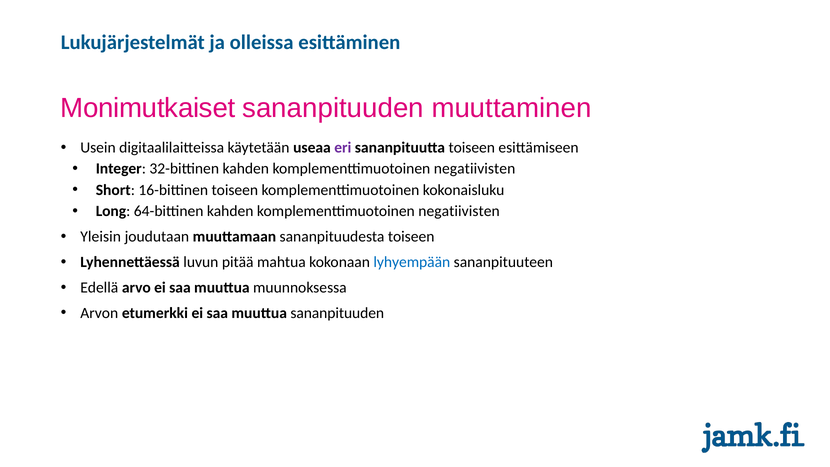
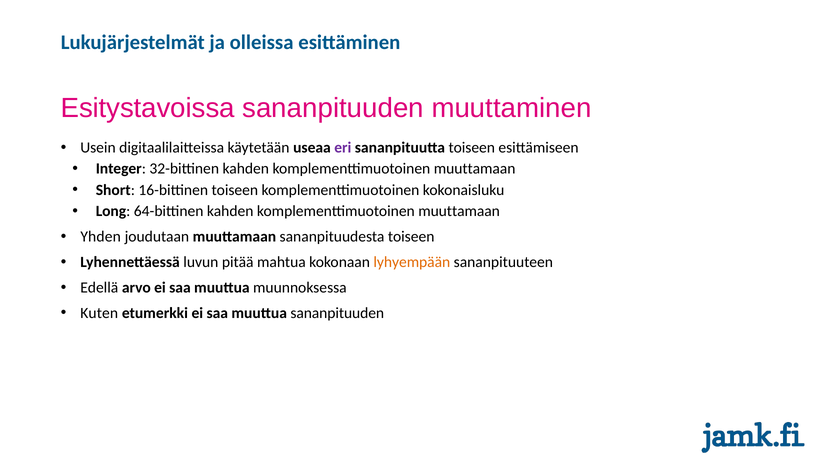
Monimutkaiset: Monimutkaiset -> Esitystavoissa
32-bittinen kahden komplementtimuotoinen negatiivisten: negatiivisten -> muuttamaan
64-bittinen kahden komplementtimuotoinen negatiivisten: negatiivisten -> muuttamaan
Yleisin: Yleisin -> Yhden
lyhyempään colour: blue -> orange
Arvon: Arvon -> Kuten
